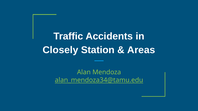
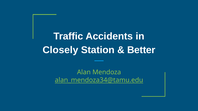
Areas: Areas -> Better
